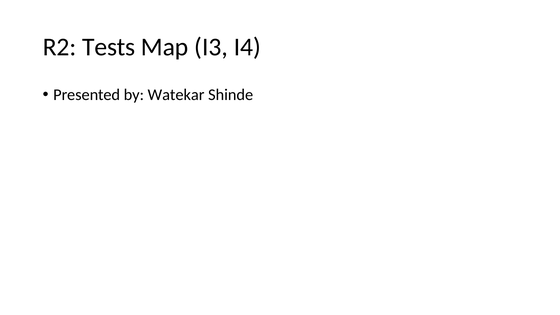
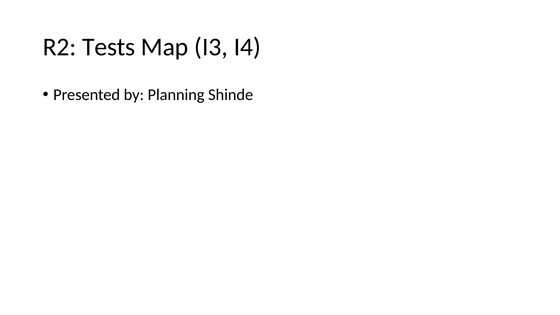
Watekar: Watekar -> Planning
